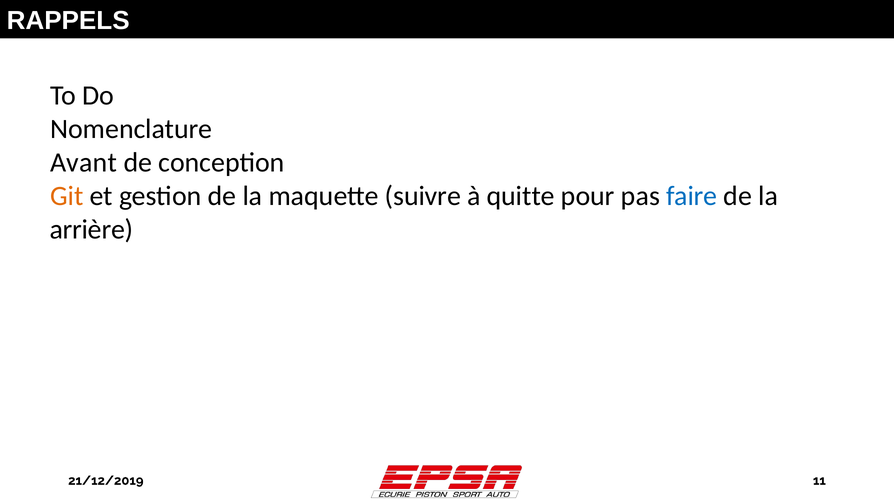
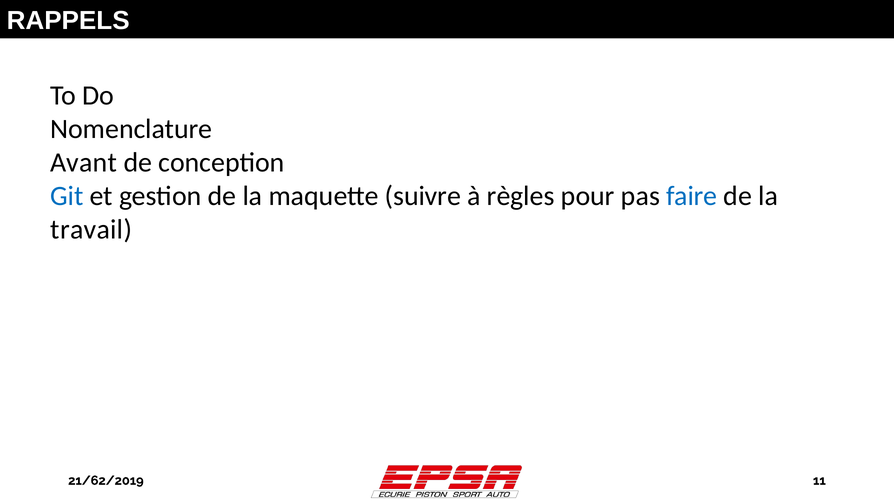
Git colour: orange -> blue
quitte: quitte -> règles
arrière: arrière -> travail
21/12/2019: 21/12/2019 -> 21/62/2019
